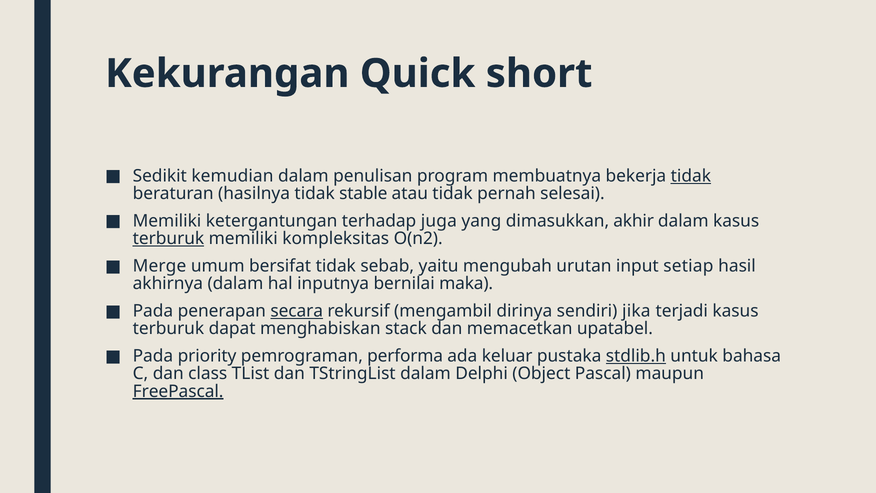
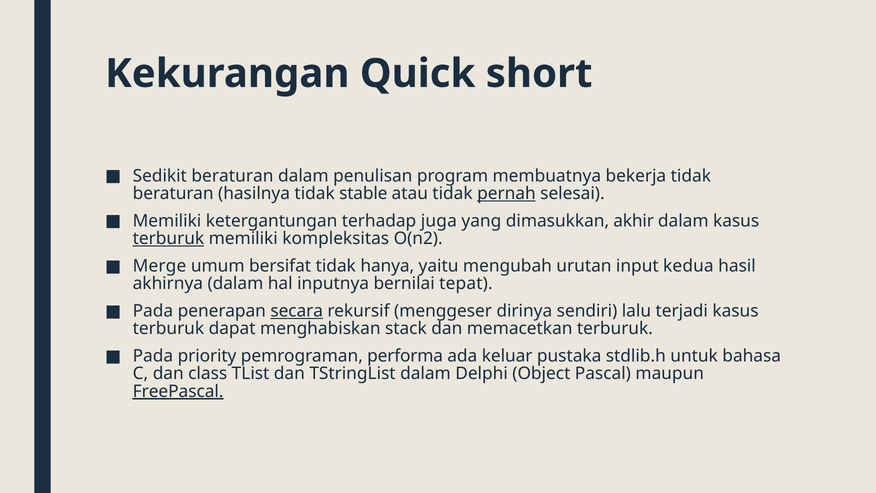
Sedikit kemudian: kemudian -> beraturan
tidak at (691, 176) underline: present -> none
pernah underline: none -> present
sebab: sebab -> hanya
setiap: setiap -> kedua
maka: maka -> tepat
mengambil: mengambil -> menggeser
jika: jika -> lalu
memacetkan upatabel: upatabel -> terburuk
stdlib.h underline: present -> none
